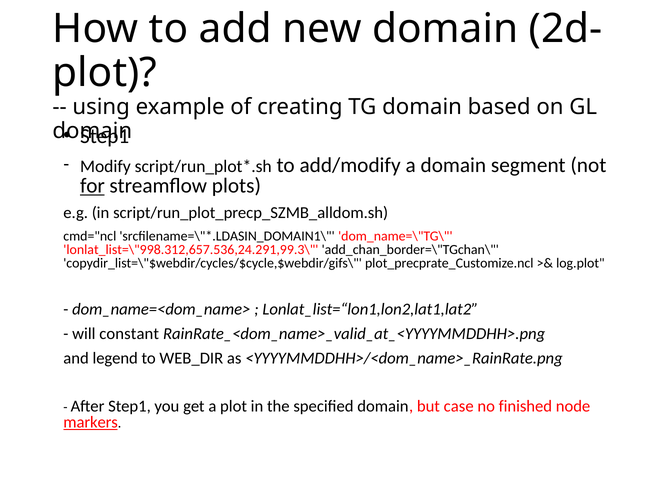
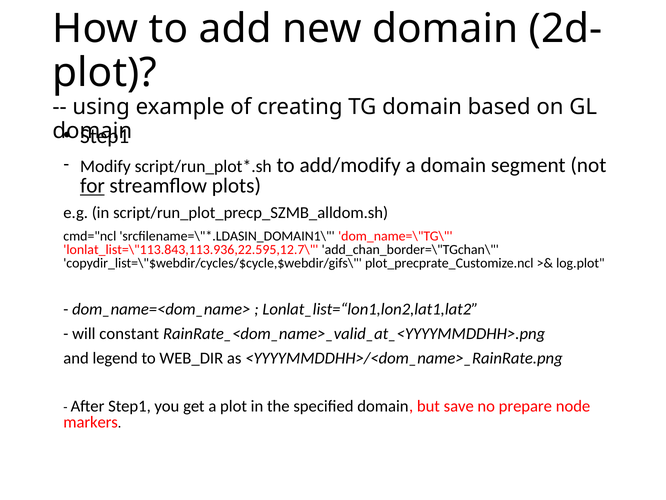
lonlat_list=\"998.312,657.536,24.291,99.3\: lonlat_list=\"998.312,657.536,24.291,99.3\ -> lonlat_list=\"113.843,113.936,22.595,12.7\
case: case -> save
finished: finished -> prepare
markers underline: present -> none
